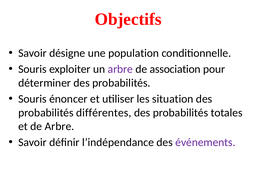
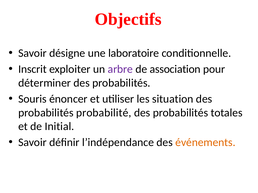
population: population -> laboratoire
Souris at (32, 69): Souris -> Inscrit
différentes: différentes -> probabilité
de Arbre: Arbre -> Initial
événements colour: purple -> orange
